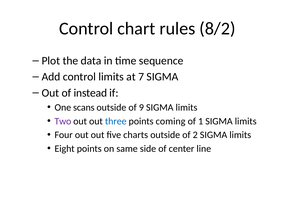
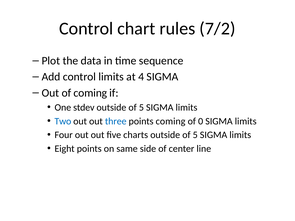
8/2: 8/2 -> 7/2
7: 7 -> 4
of instead: instead -> coming
scans: scans -> stdev
9 at (141, 108): 9 -> 5
Two colour: purple -> blue
1: 1 -> 0
2 at (195, 135): 2 -> 5
